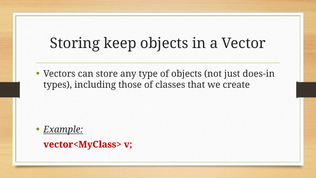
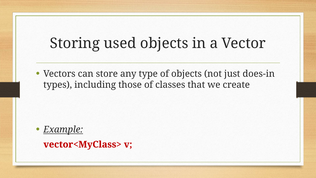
keep: keep -> used
